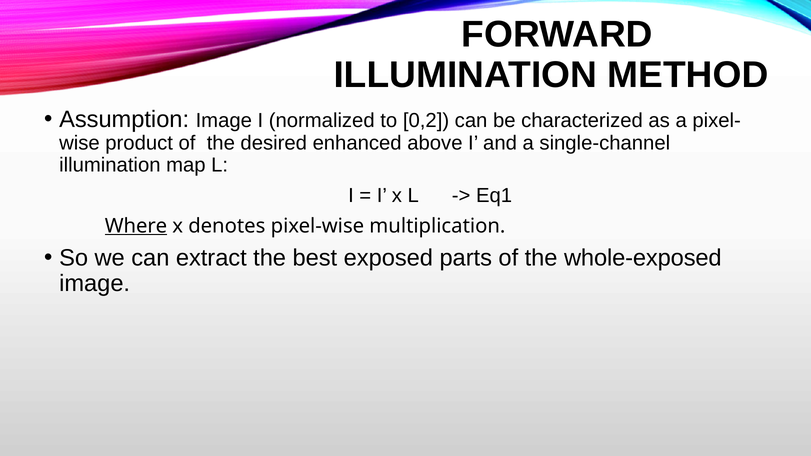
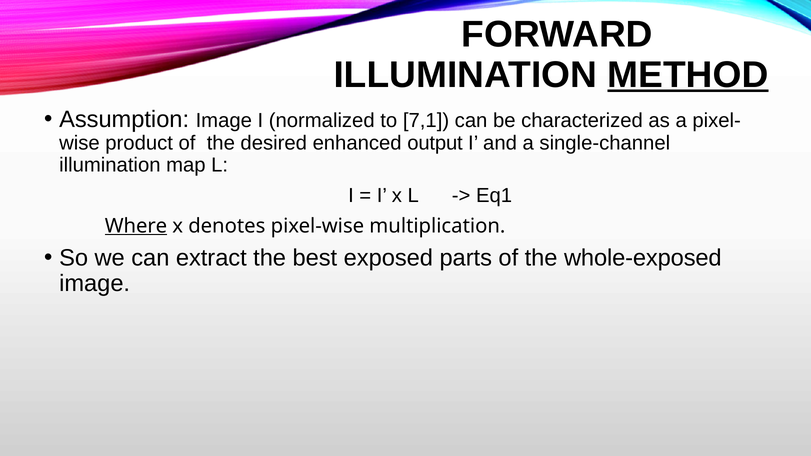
METHOD underline: none -> present
0,2: 0,2 -> 7,1
above: above -> output
